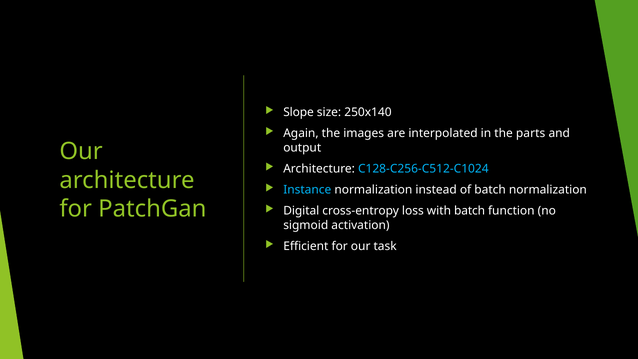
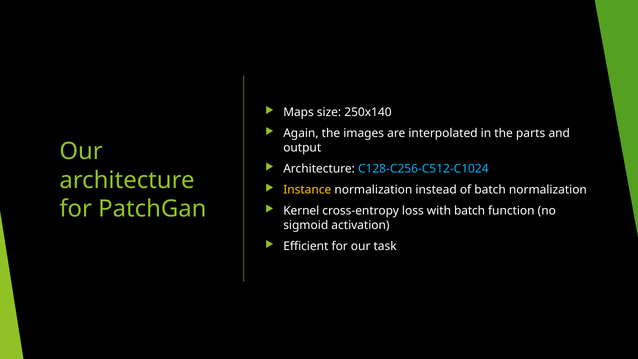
Slope: Slope -> Maps
Instance colour: light blue -> yellow
Digital: Digital -> Kernel
